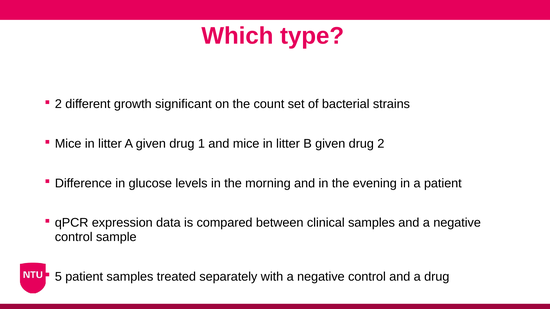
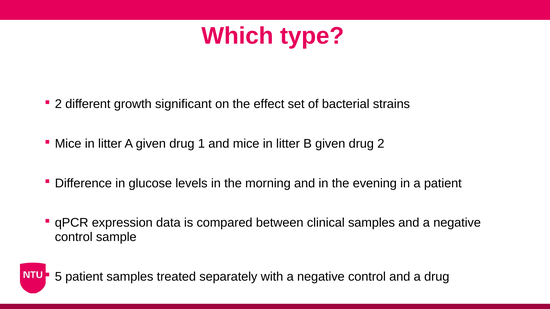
count: count -> effect
